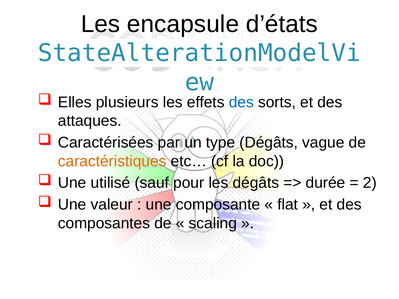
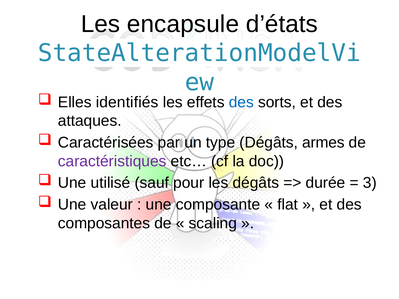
plusieurs: plusieurs -> identifiés
vague: vague -> armes
caractéristiques colour: orange -> purple
2: 2 -> 3
